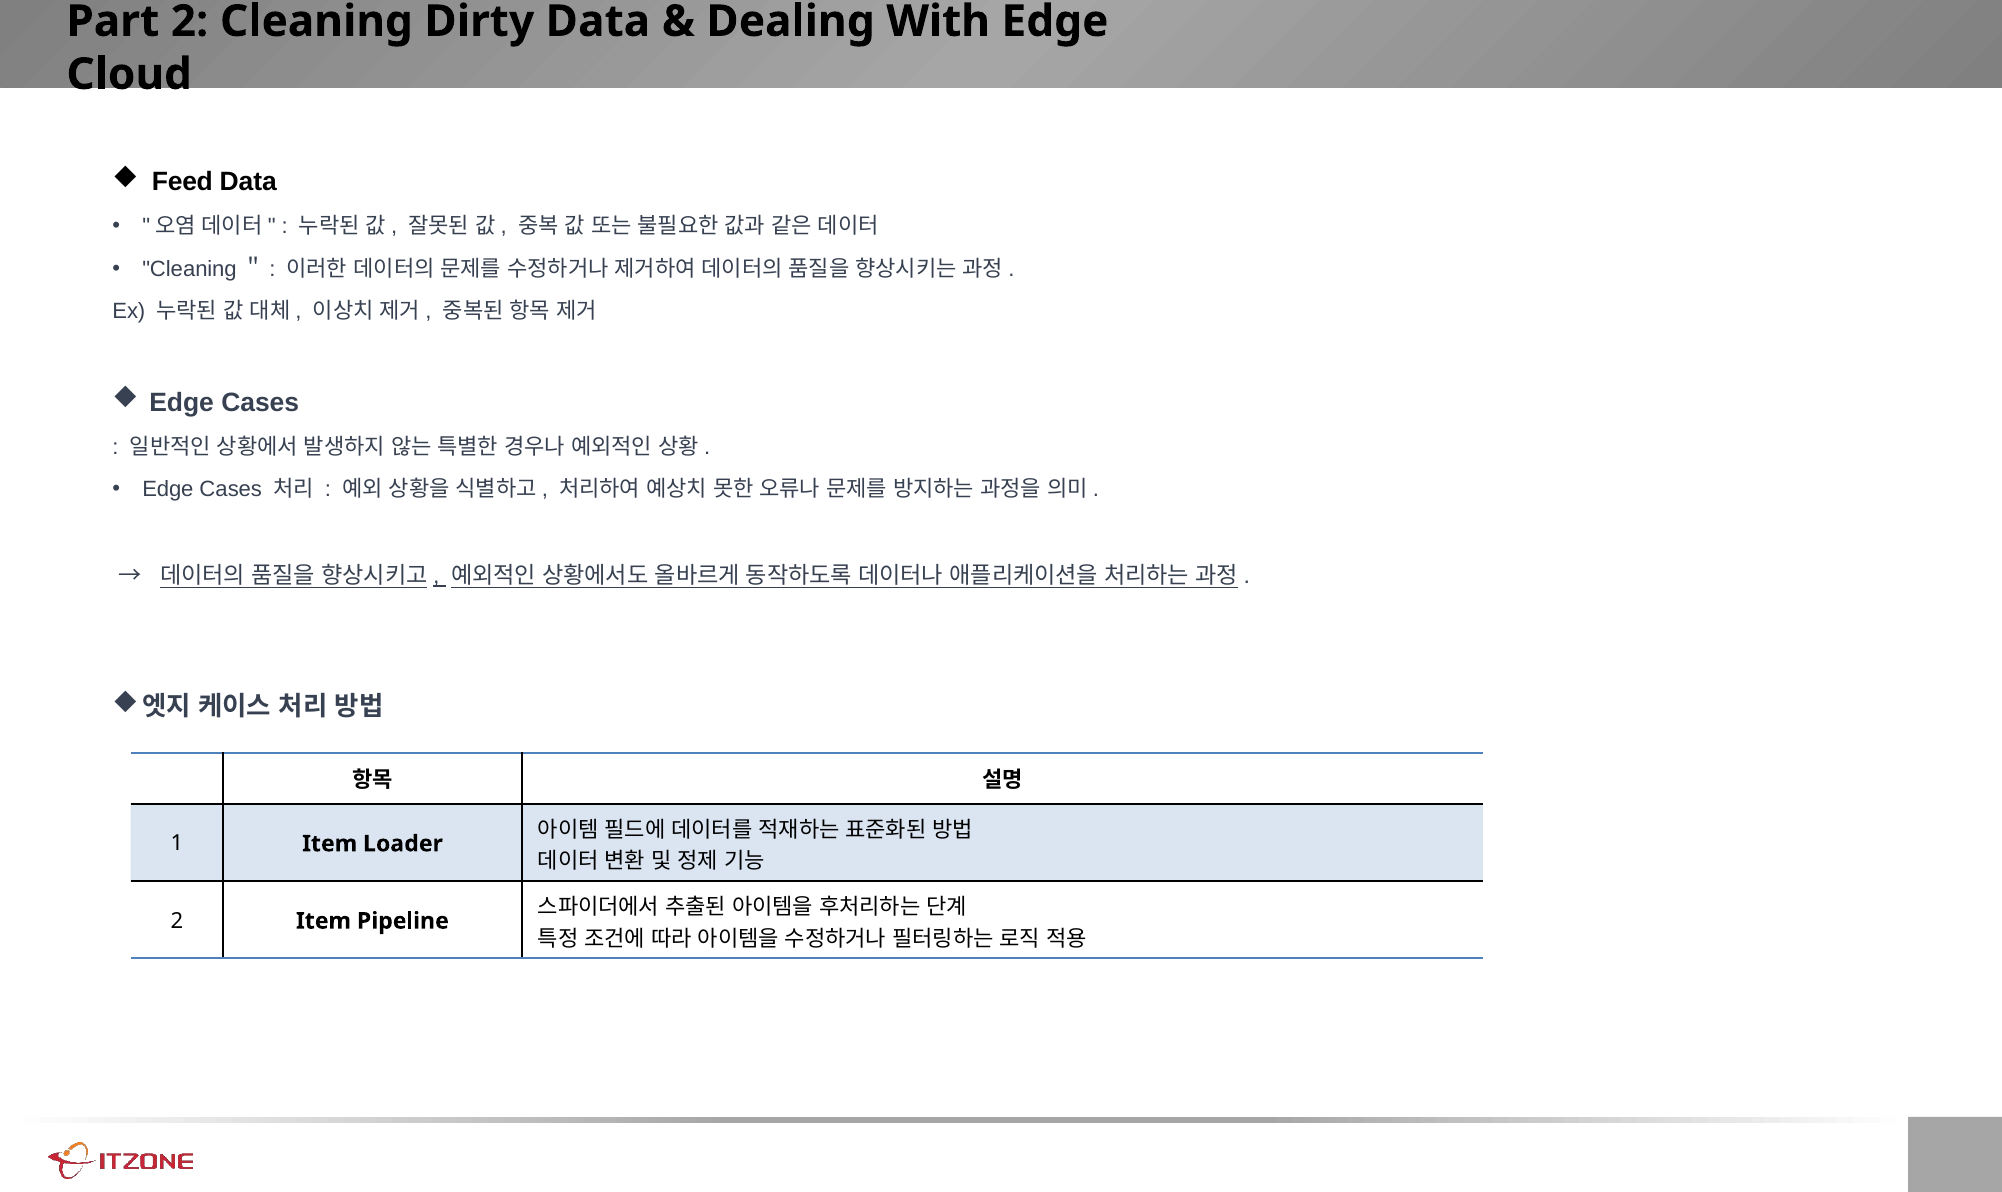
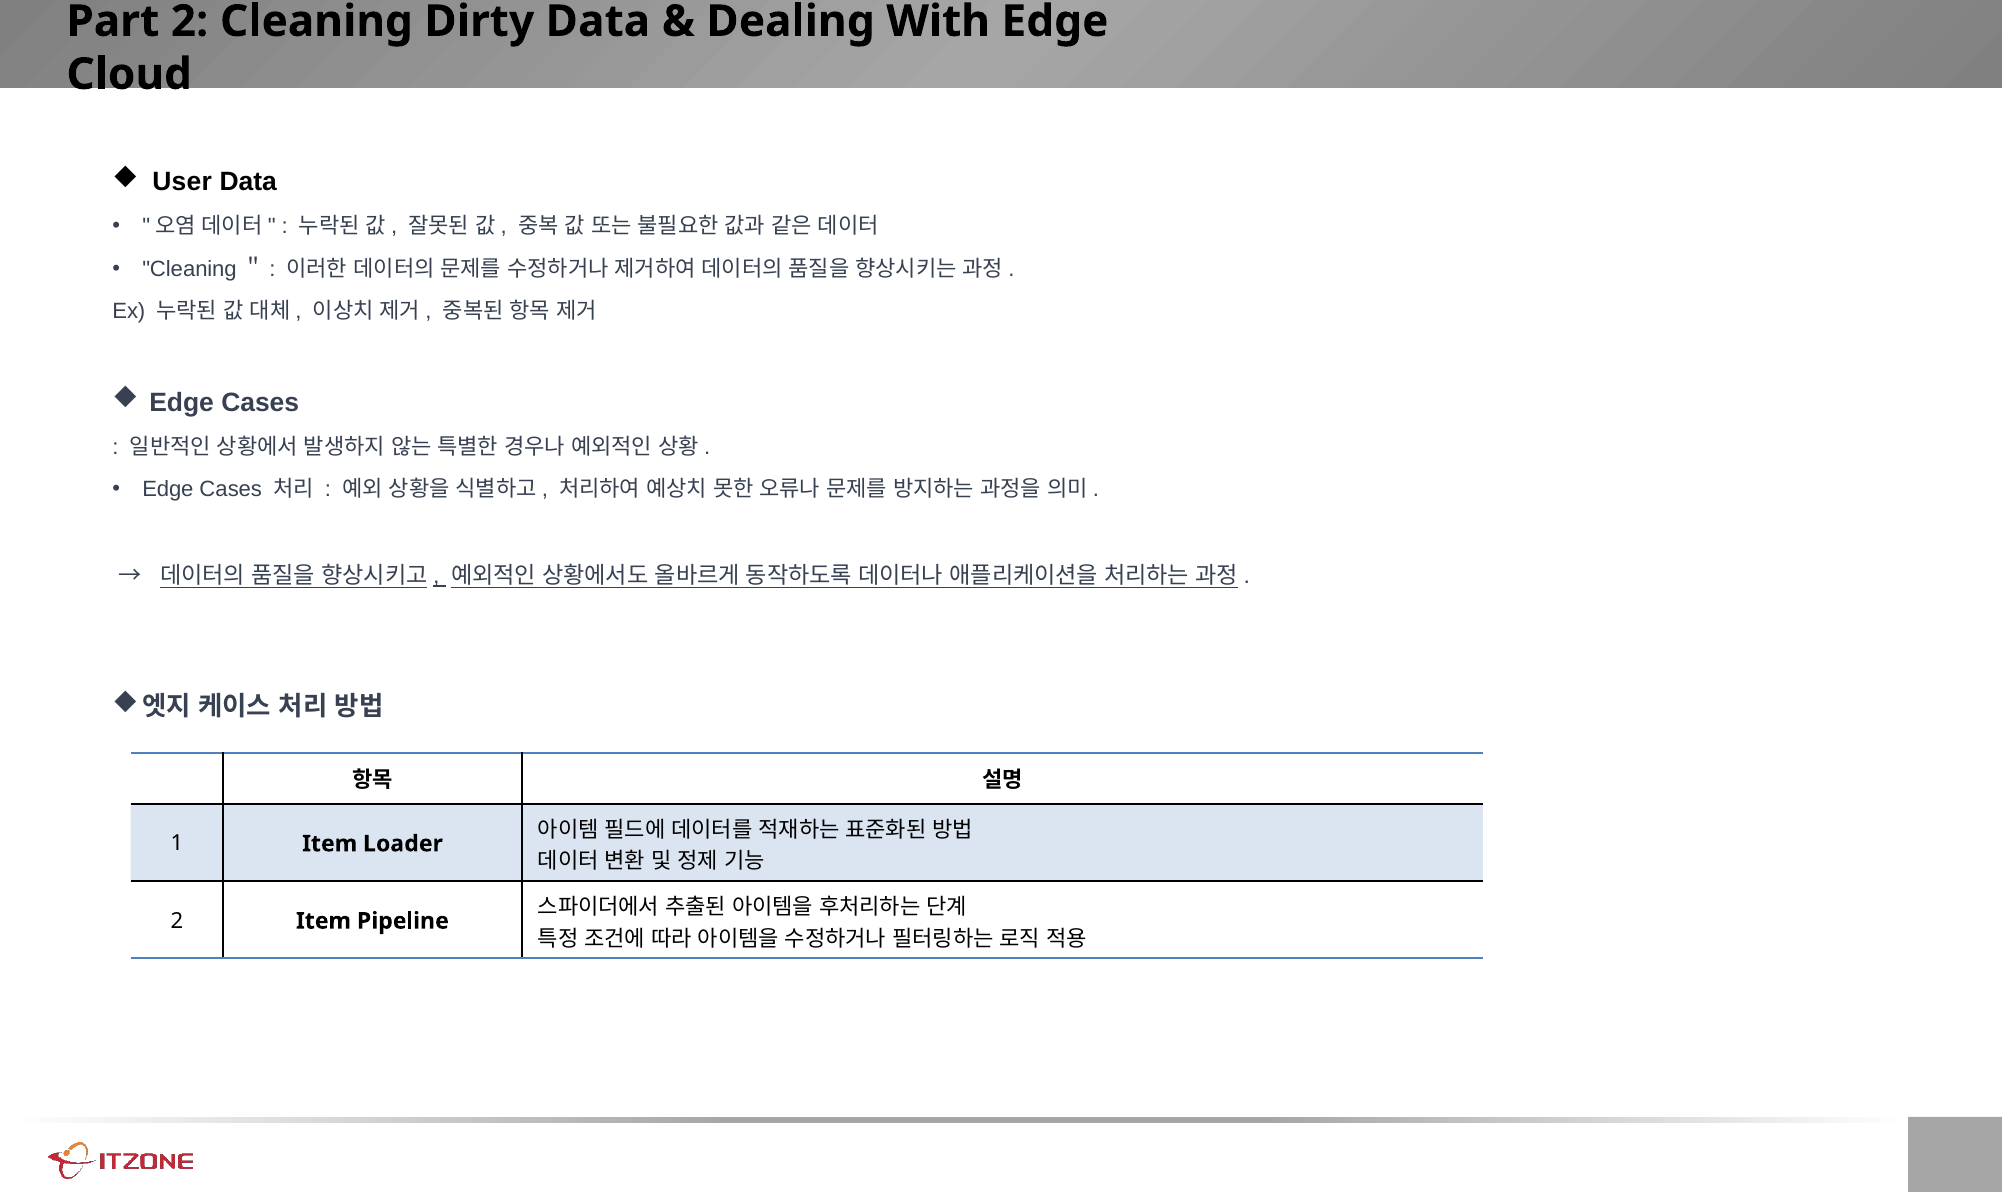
Feed: Feed -> User
